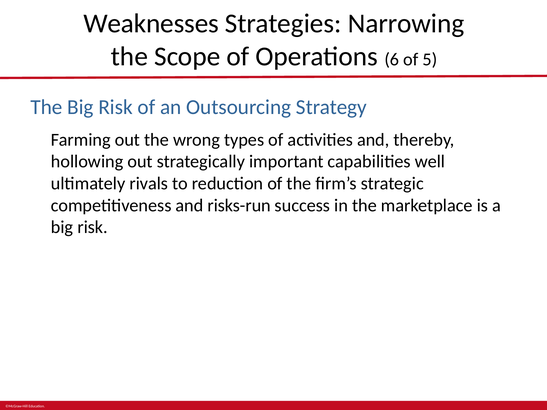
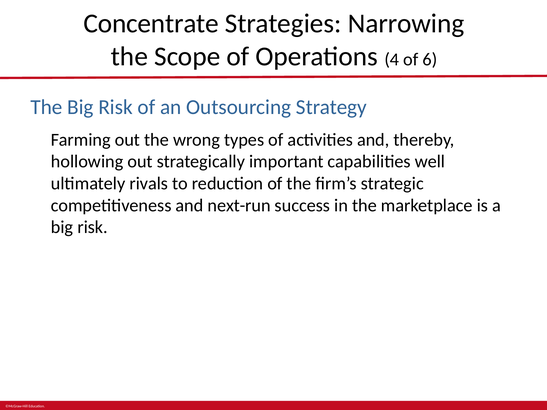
Weaknesses: Weaknesses -> Concentrate
6: 6 -> 4
5: 5 -> 6
risks-run: risks-run -> next-run
